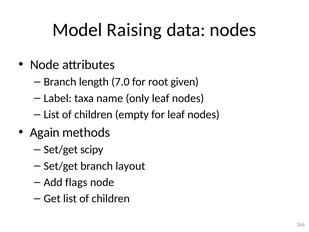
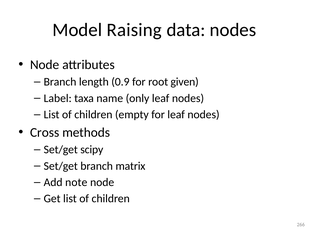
7.0: 7.0 -> 0.9
Again: Again -> Cross
layout: layout -> matrix
flags: flags -> note
